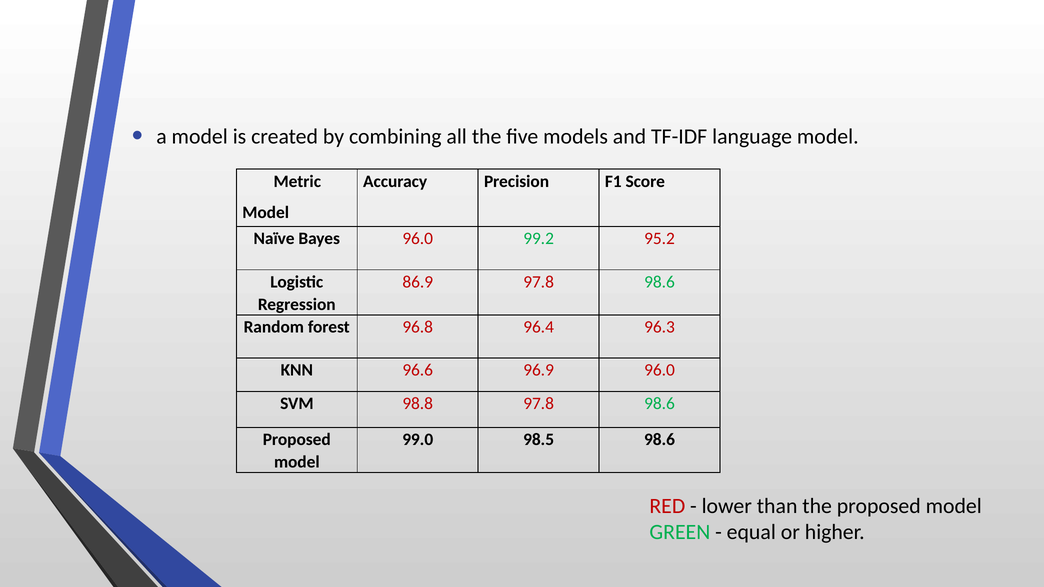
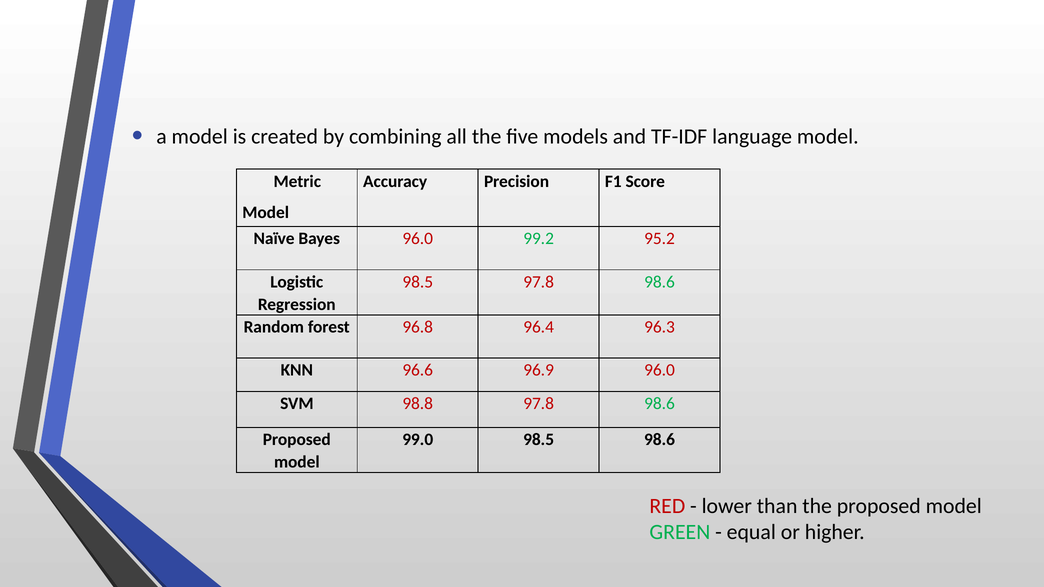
86.9 at (418, 282): 86.9 -> 98.5
